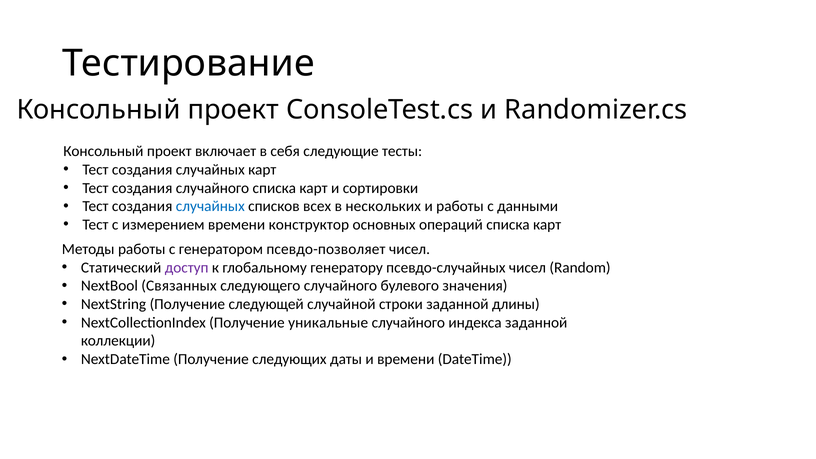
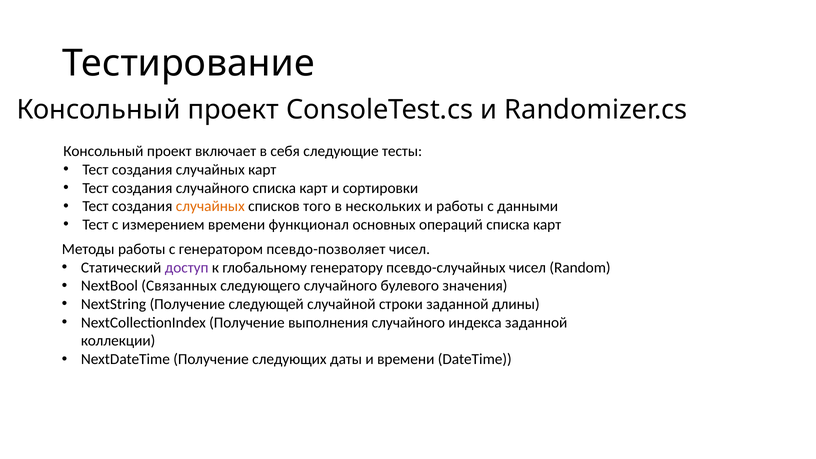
случайных at (210, 206) colour: blue -> orange
всех: всех -> того
конструктор: конструктор -> функционал
уникальные: уникальные -> выполнения
